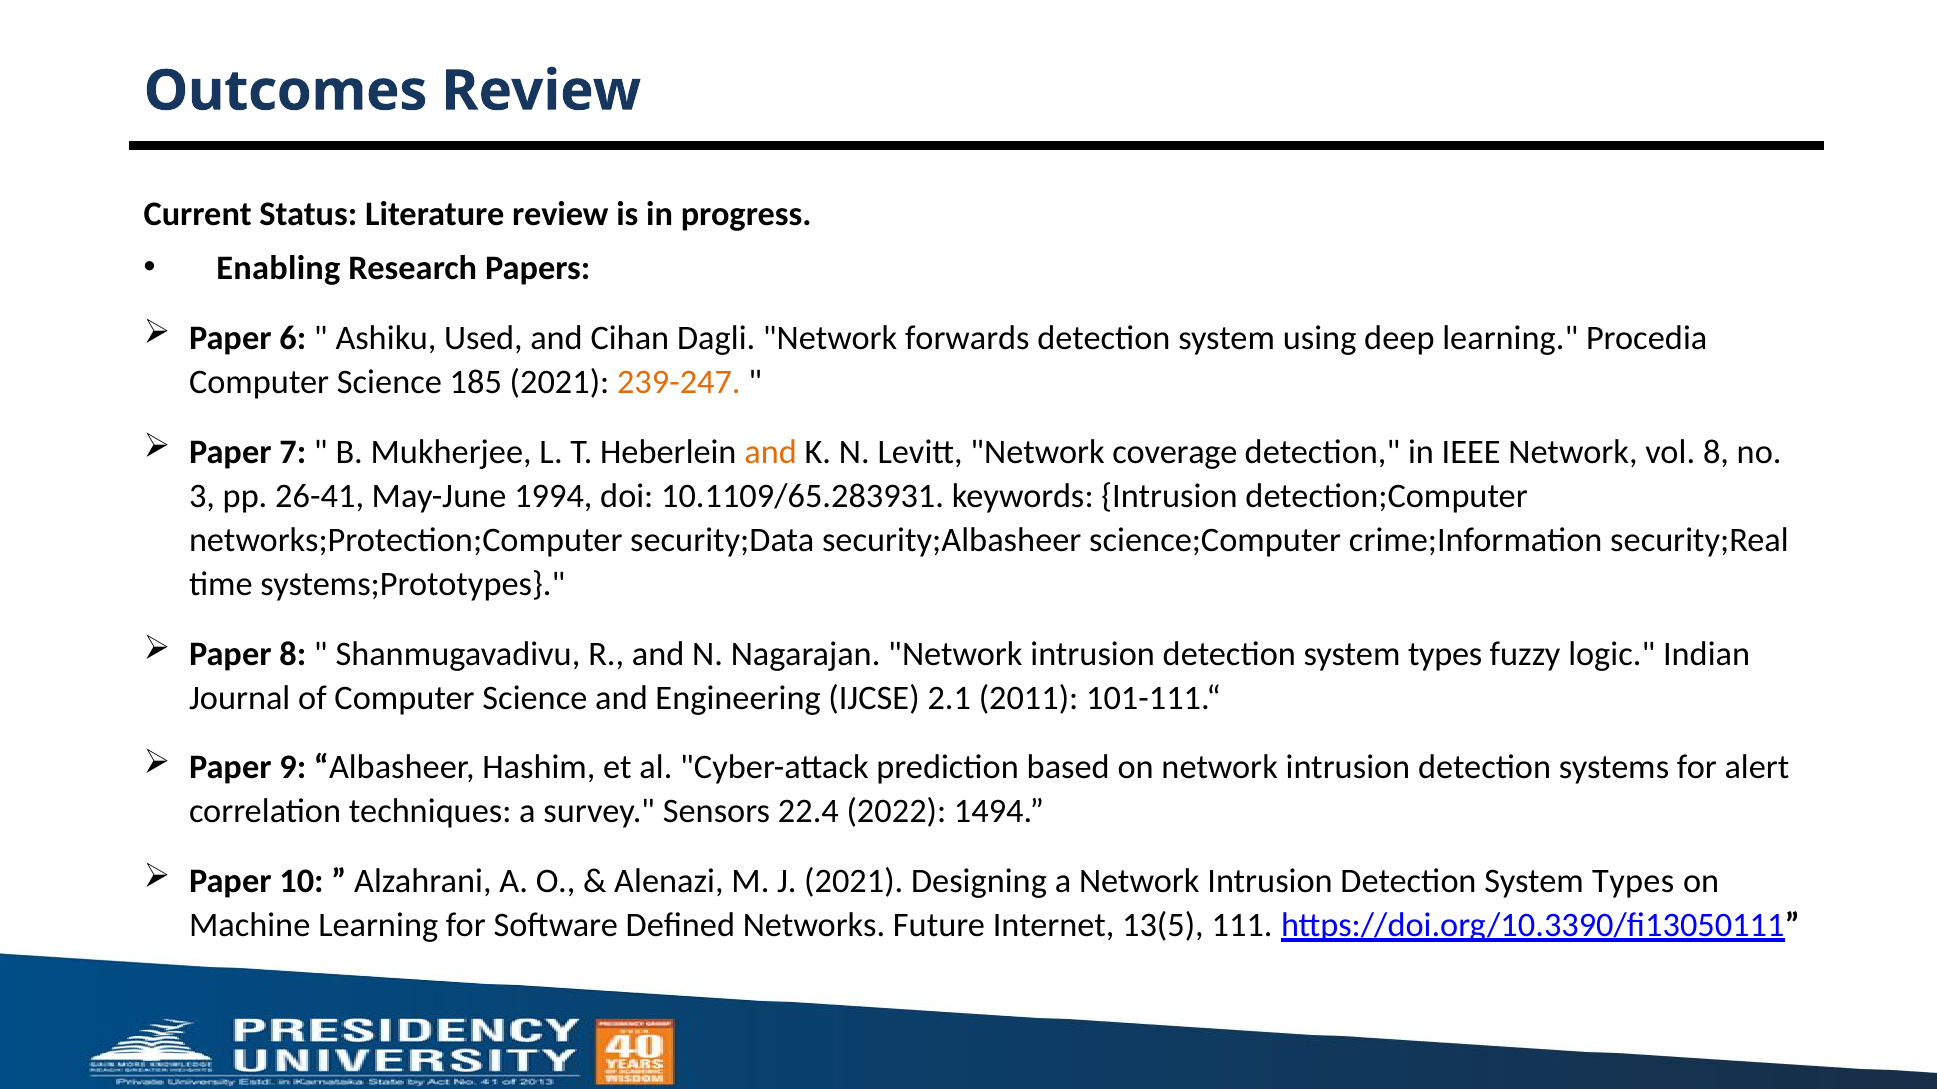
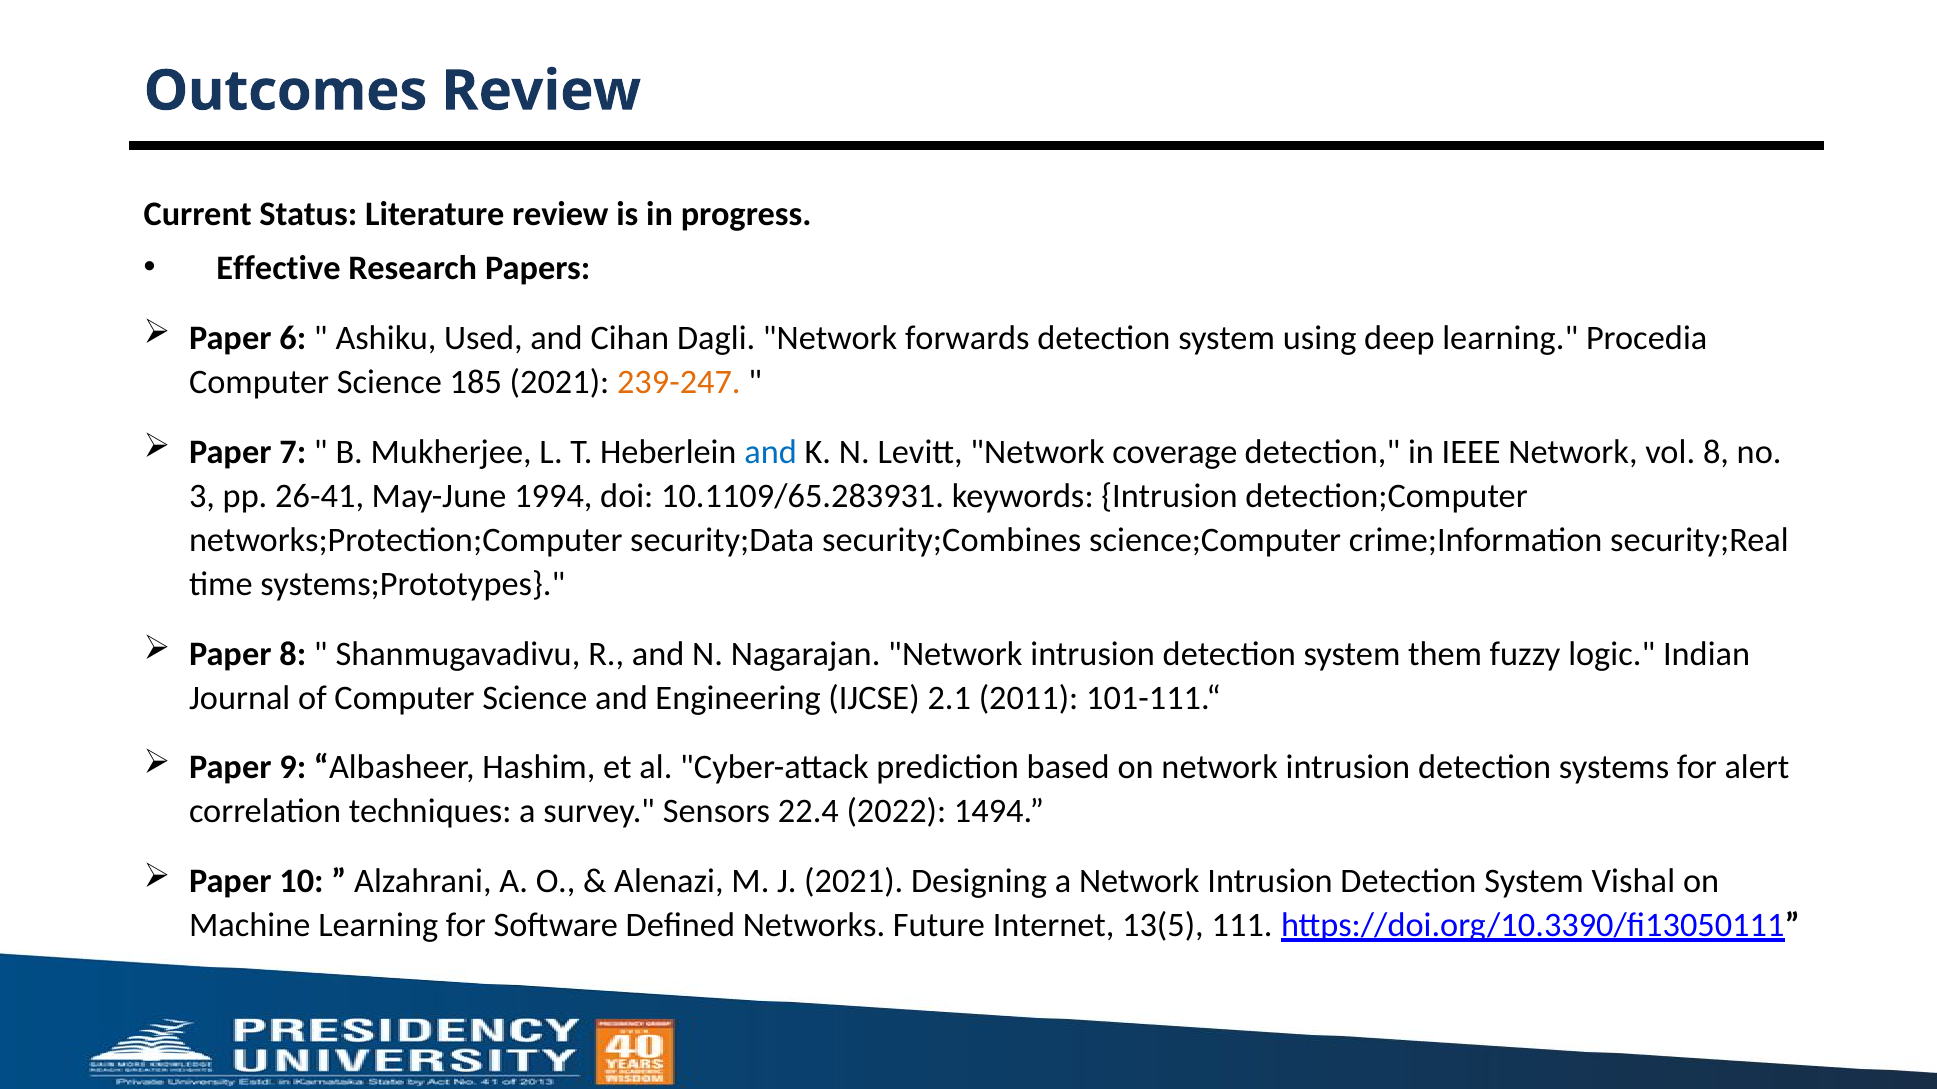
Enabling: Enabling -> Effective
and at (771, 452) colour: orange -> blue
security;Albasheer: security;Albasheer -> security;Combines
types at (1445, 654): types -> them
Types at (1633, 882): Types -> Vishal
